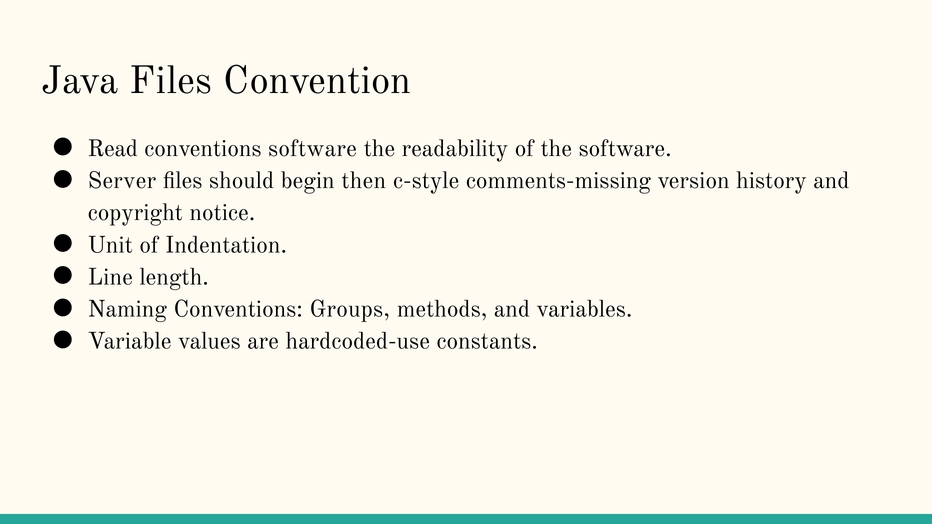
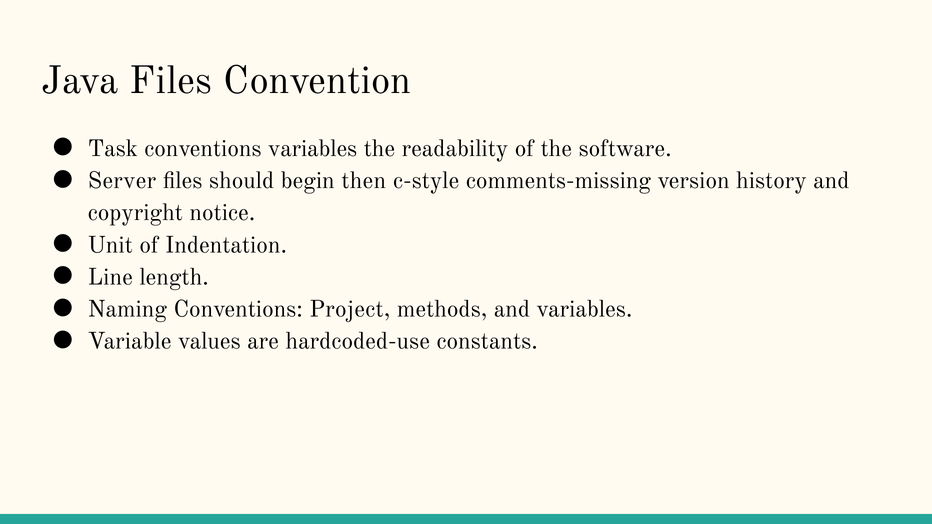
Read: Read -> Task
conventions software: software -> variables
Groups: Groups -> Project
